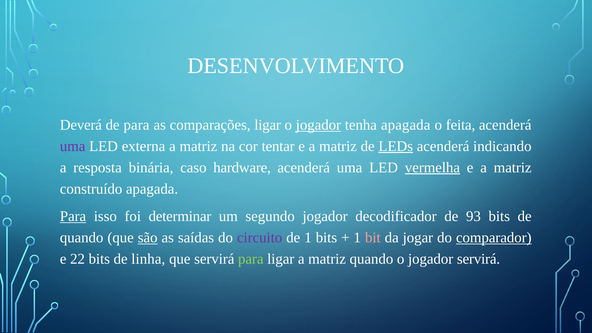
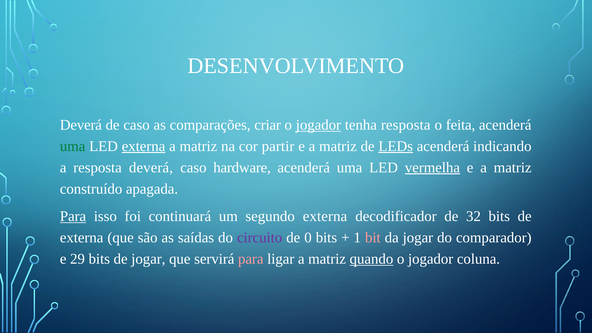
de para: para -> caso
comparações ligar: ligar -> criar
tenha apagada: apagada -> resposta
uma at (73, 146) colour: purple -> green
externa at (144, 146) underline: none -> present
tentar: tentar -> partir
resposta binária: binária -> deverá
determinar: determinar -> continuará
segundo jogador: jogador -> externa
93: 93 -> 32
quando at (82, 238): quando -> externa
são underline: present -> none
de 1: 1 -> 0
comparador underline: present -> none
22: 22 -> 29
de linha: linha -> jogar
para at (251, 259) colour: light green -> pink
quando at (371, 259) underline: none -> present
jogador servirá: servirá -> coluna
